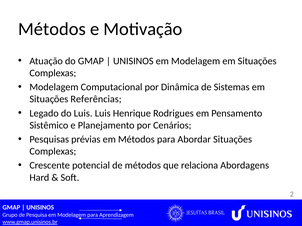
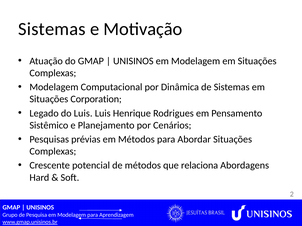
Métodos at (52, 29): Métodos -> Sistemas
Referências: Referências -> Corporation
